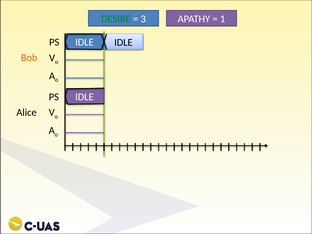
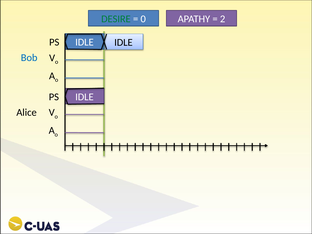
3: 3 -> 0
1: 1 -> 2
Bob colour: orange -> blue
